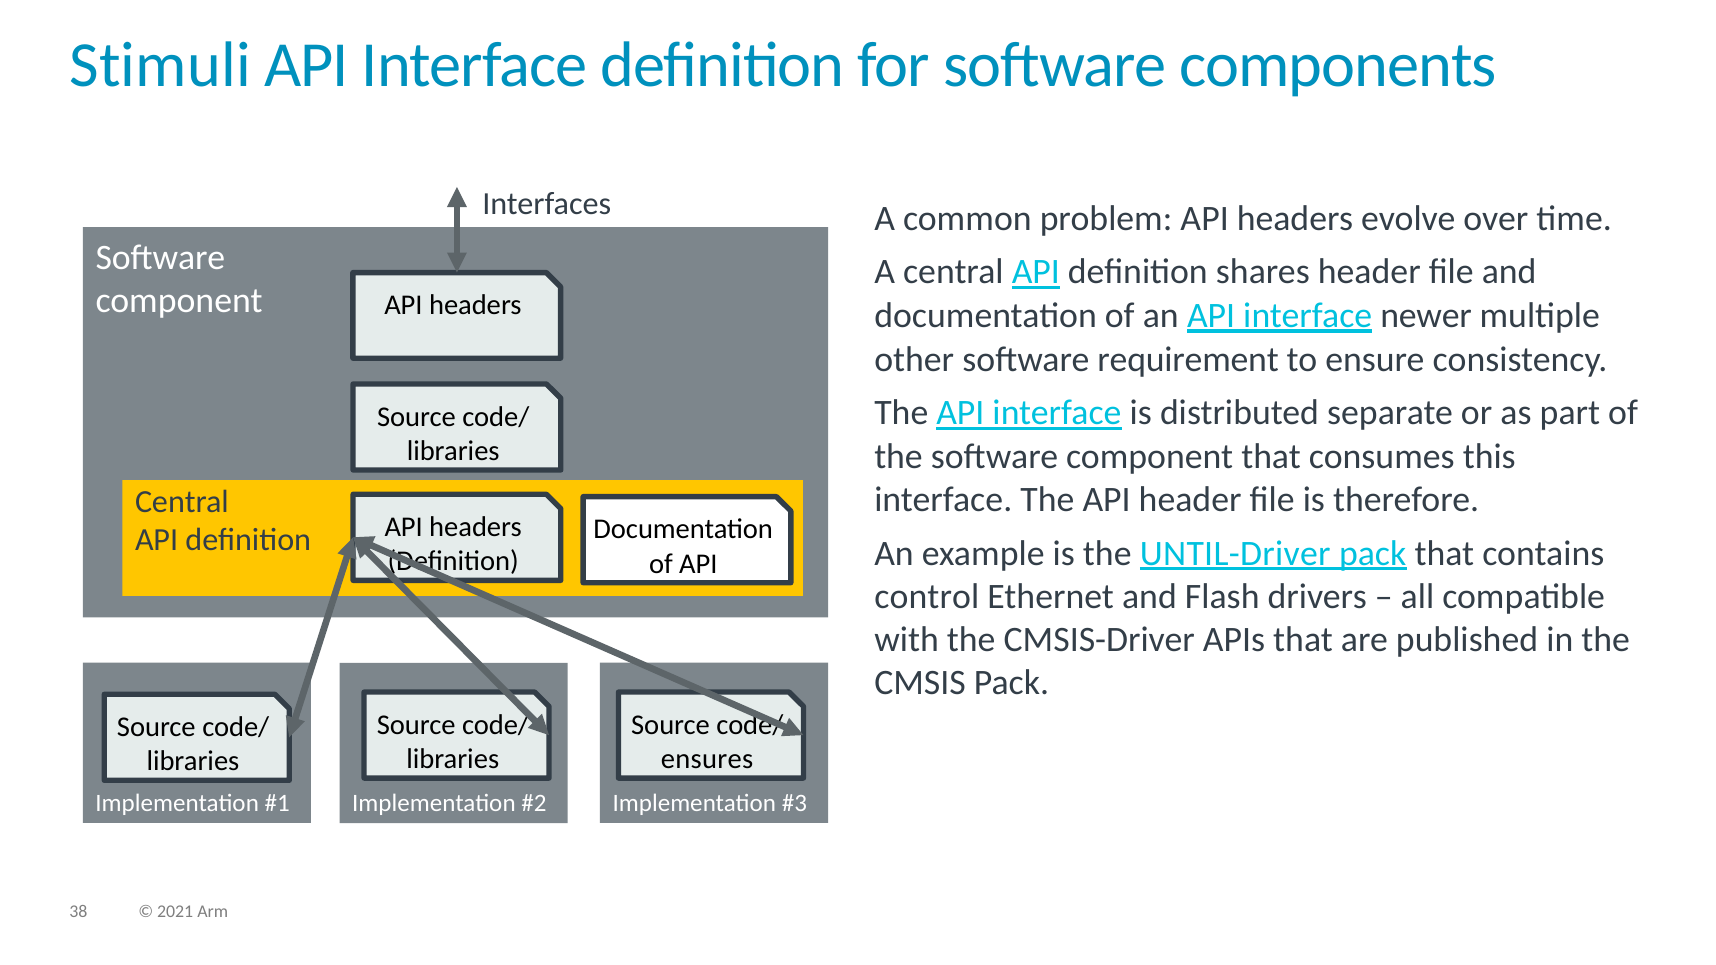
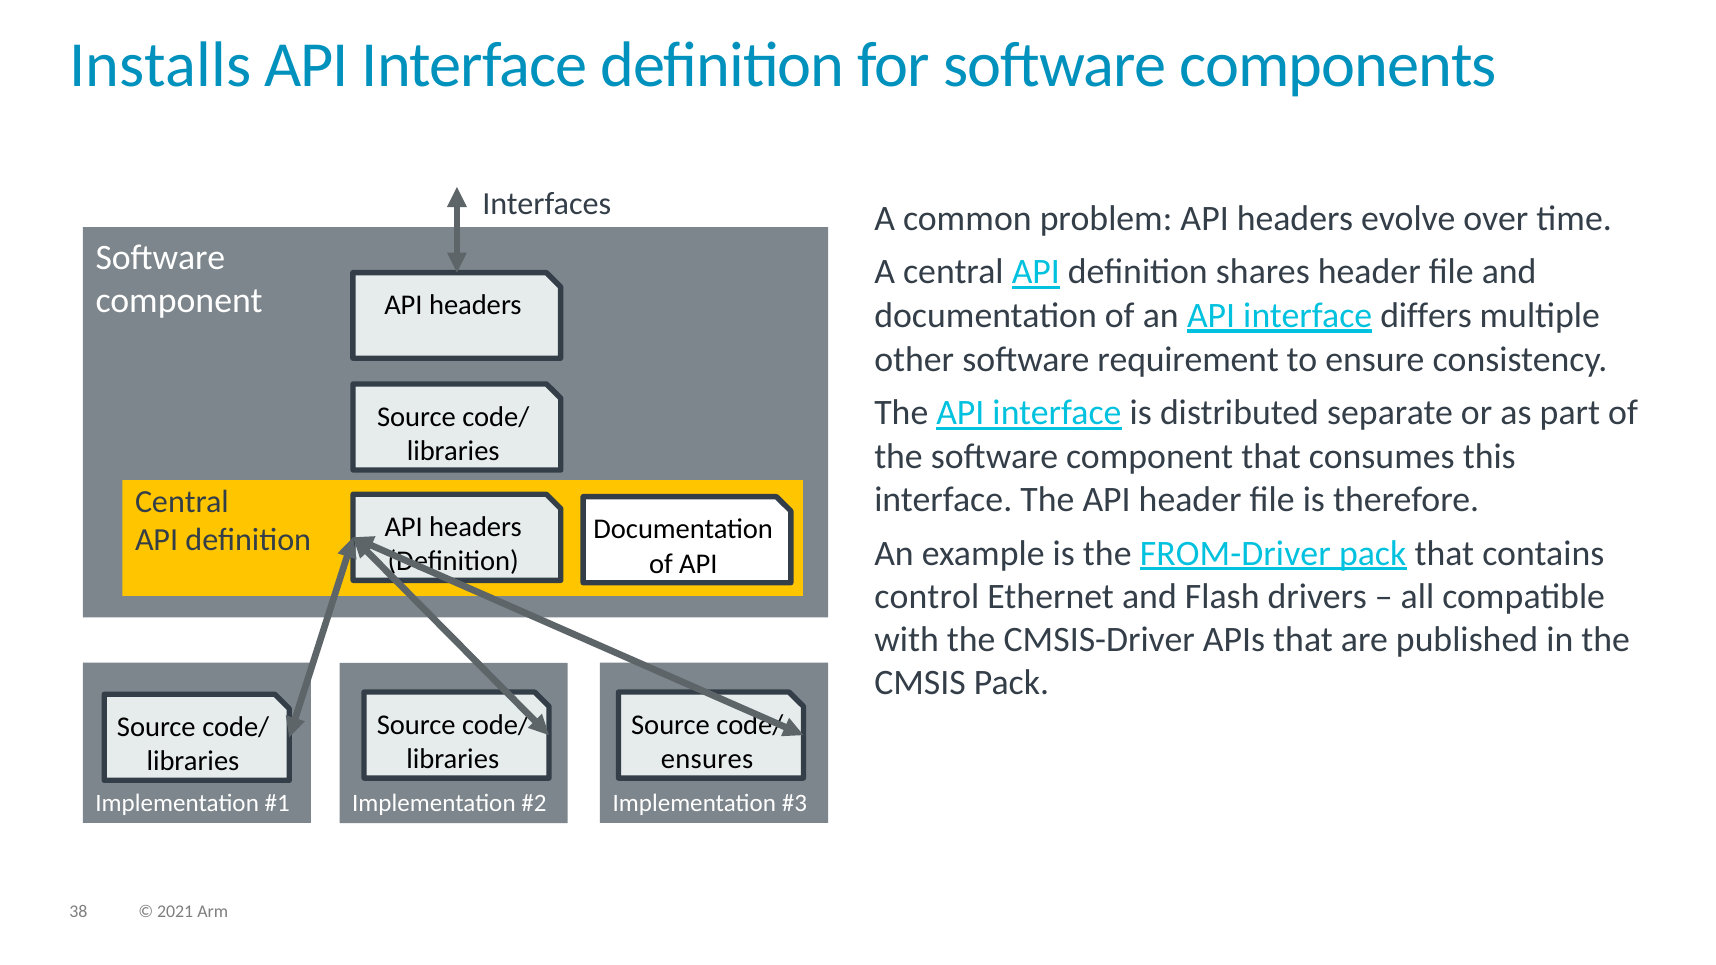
Stimuli: Stimuli -> Installs
newer: newer -> differs
UNTIL-Driver: UNTIL-Driver -> FROM-Driver
